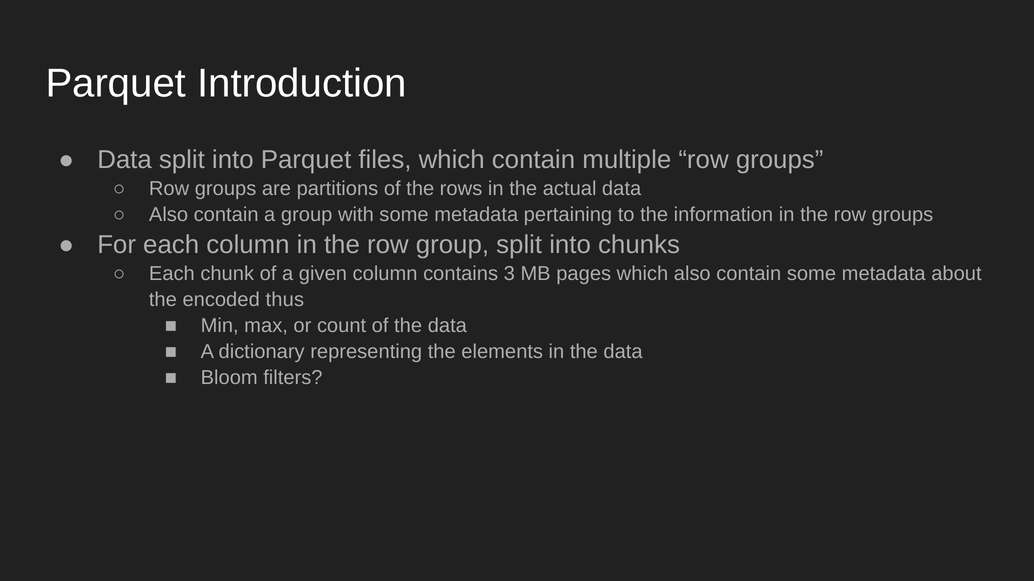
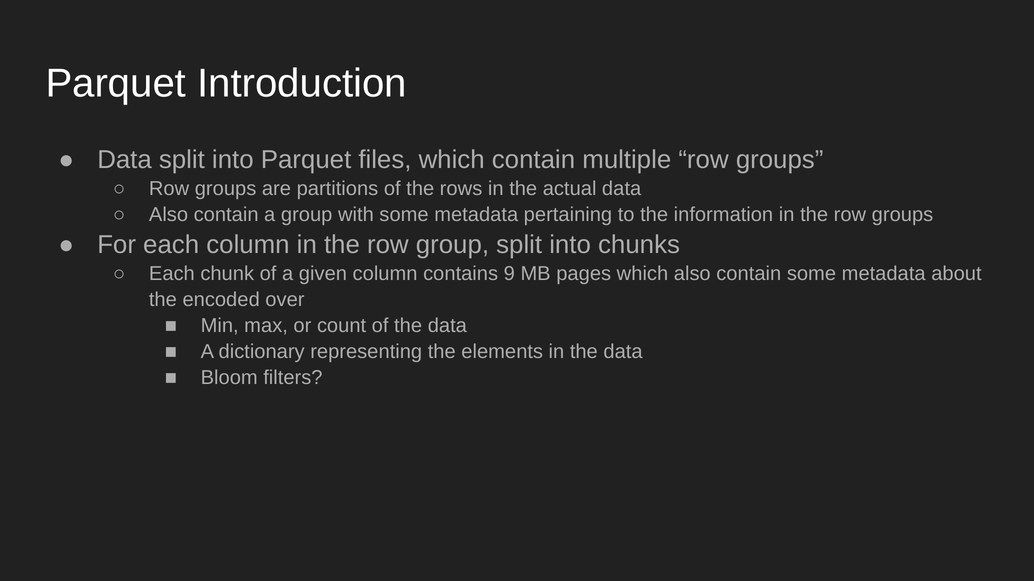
3: 3 -> 9
thus: thus -> over
